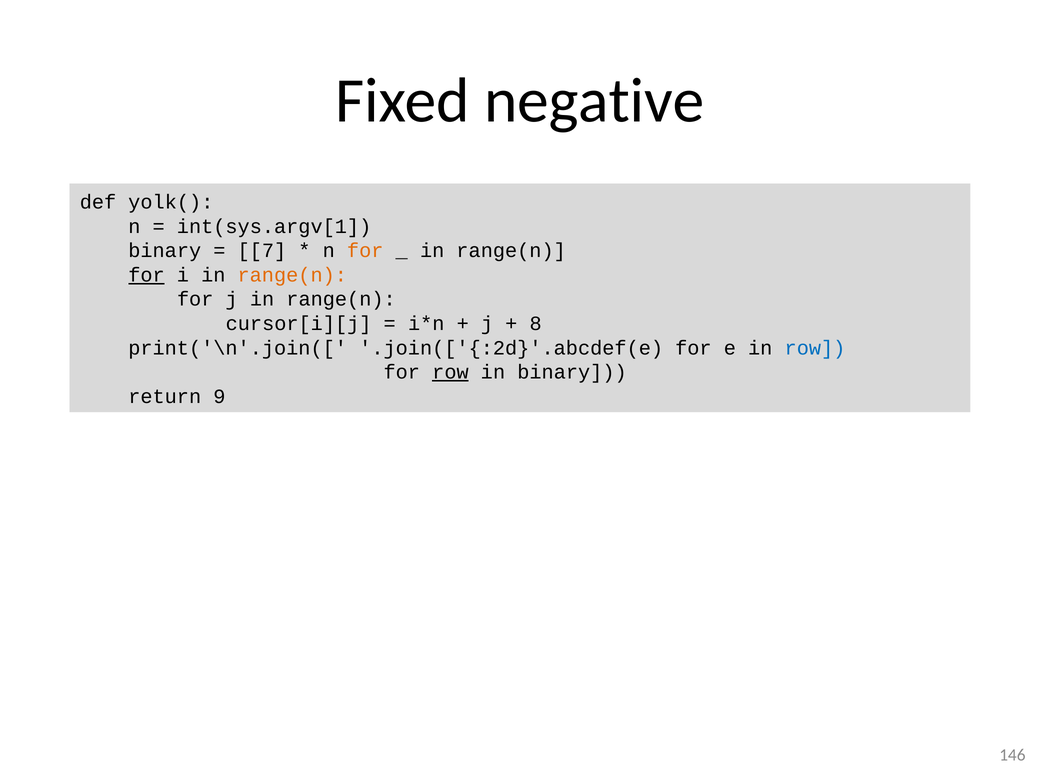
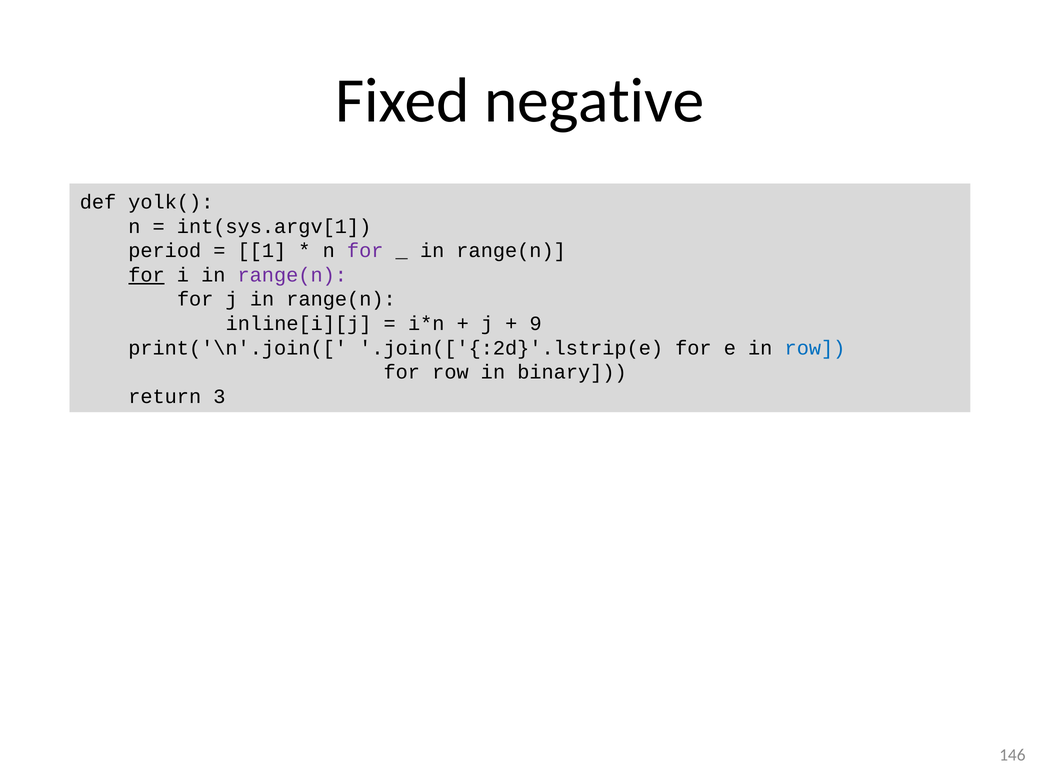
binary at (165, 251): binary -> period
7: 7 -> 1
for at (365, 251) colour: orange -> purple
range(n at (292, 275) colour: orange -> purple
cursor[i][j: cursor[i][j -> inline[i][j
8: 8 -> 9
.join(['{:2d}'.abcdef(e: .join(['{:2d}'.abcdef(e -> .join(['{:2d}'.lstrip(e
row at (450, 372) underline: present -> none
9: 9 -> 3
